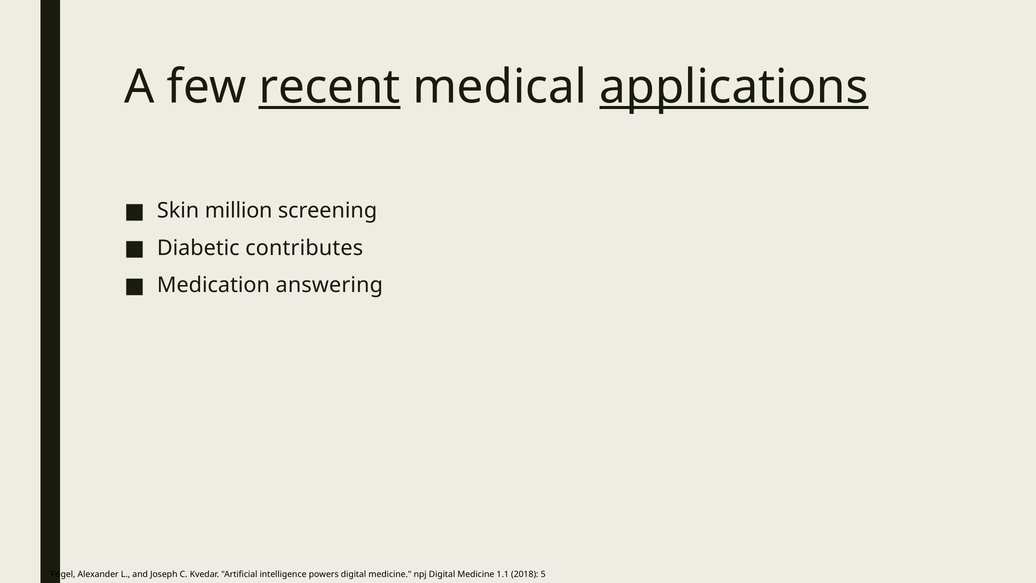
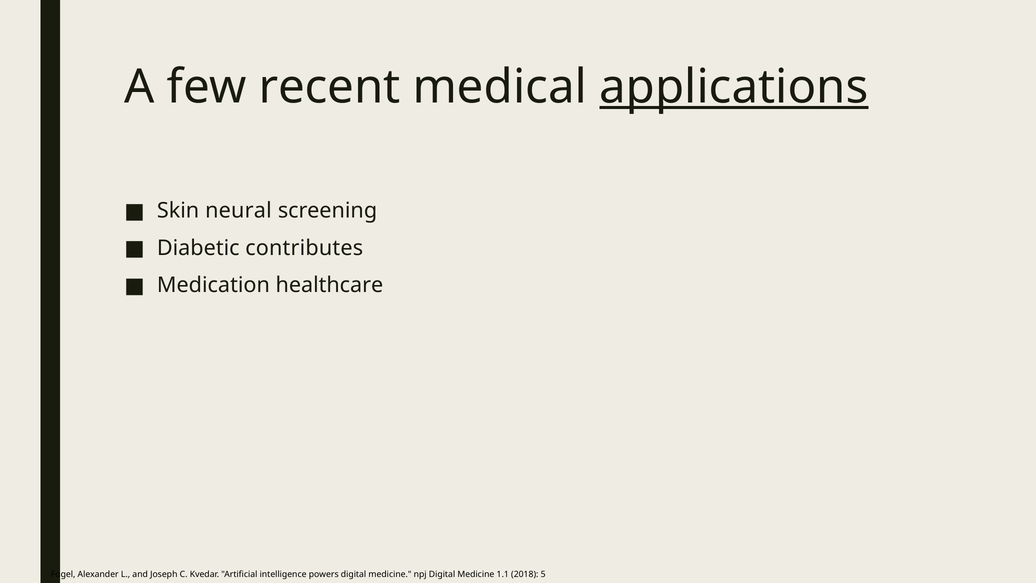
recent underline: present -> none
million: million -> neural
answering: answering -> healthcare
